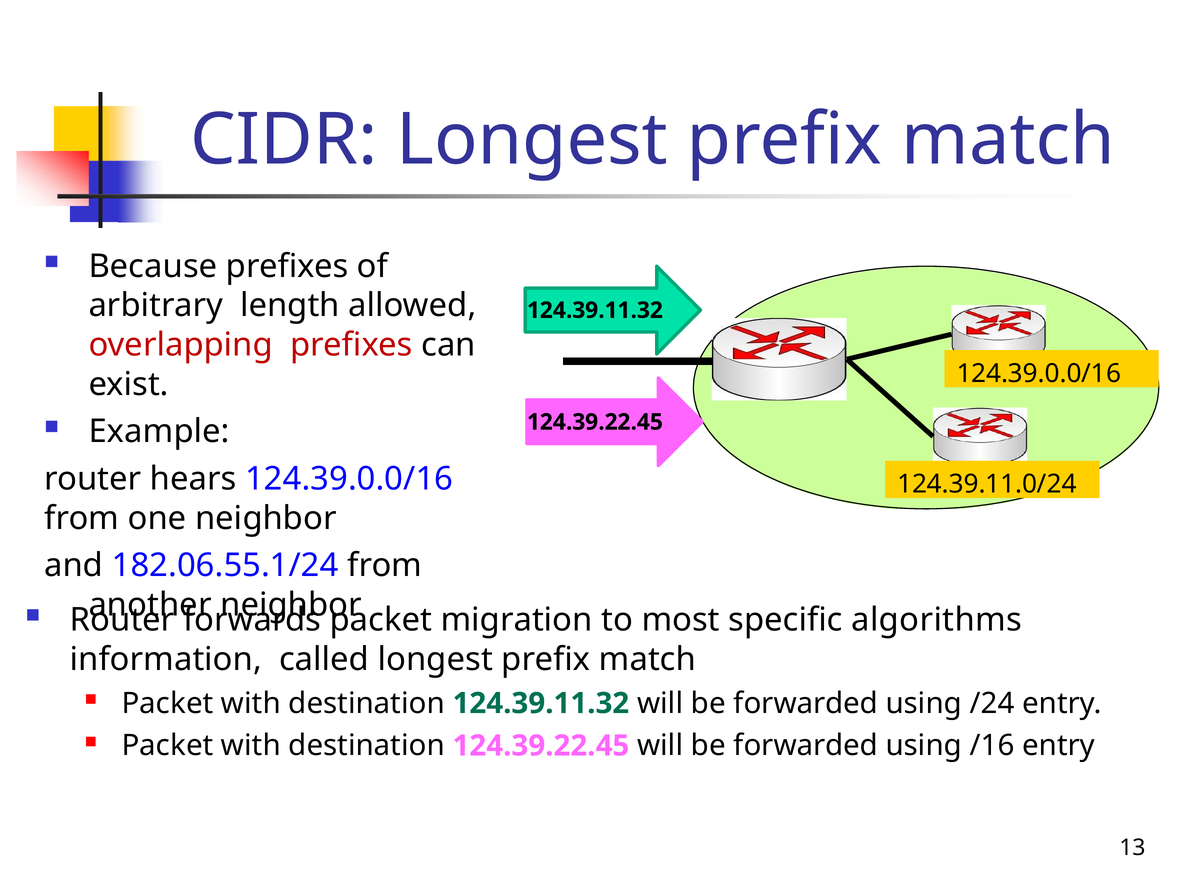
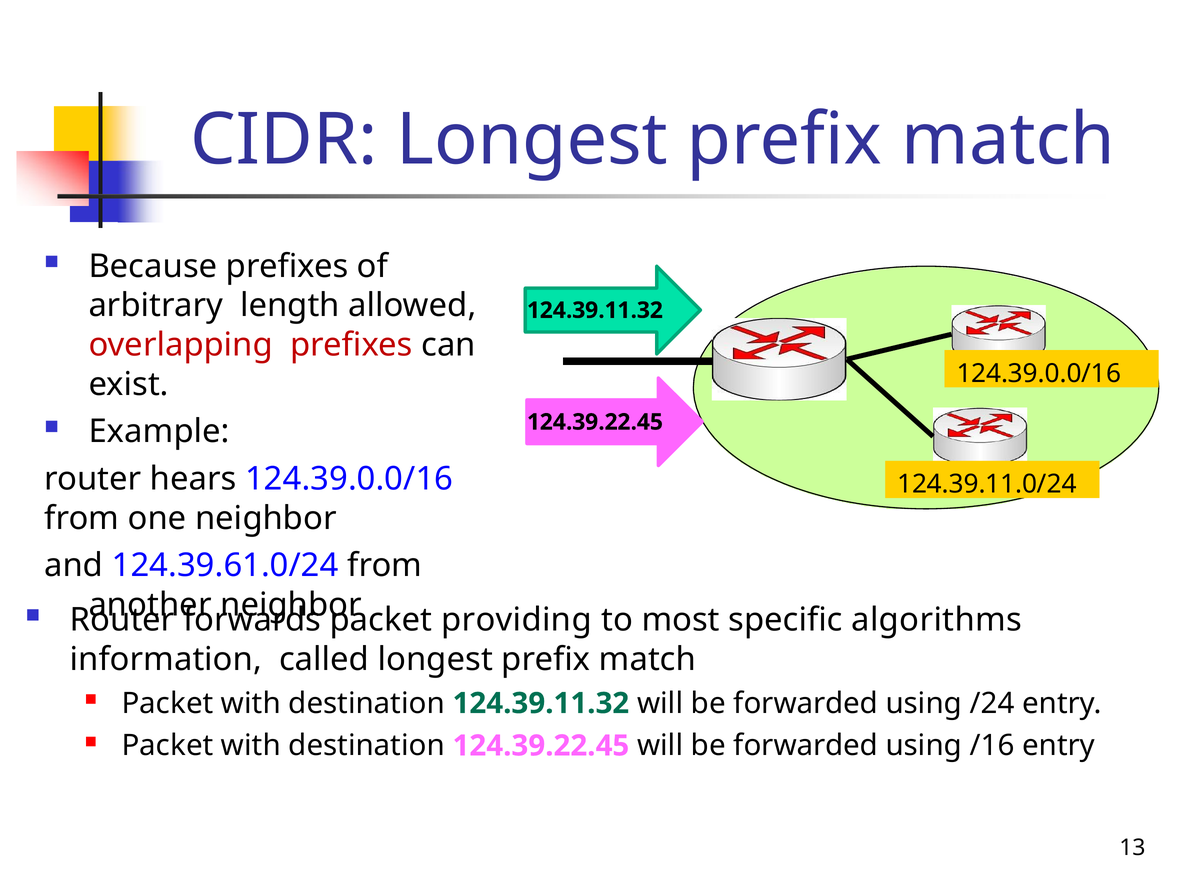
182.06.55.1/24: 182.06.55.1/24 -> 124.39.61.0/24
migration: migration -> providing
